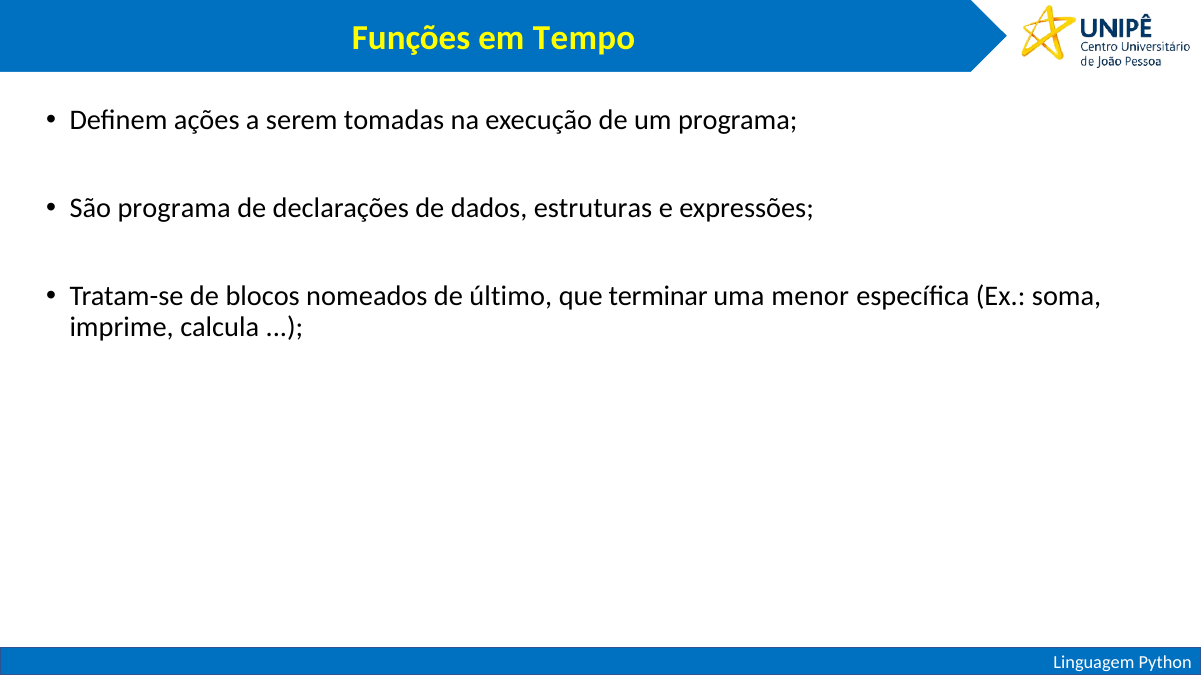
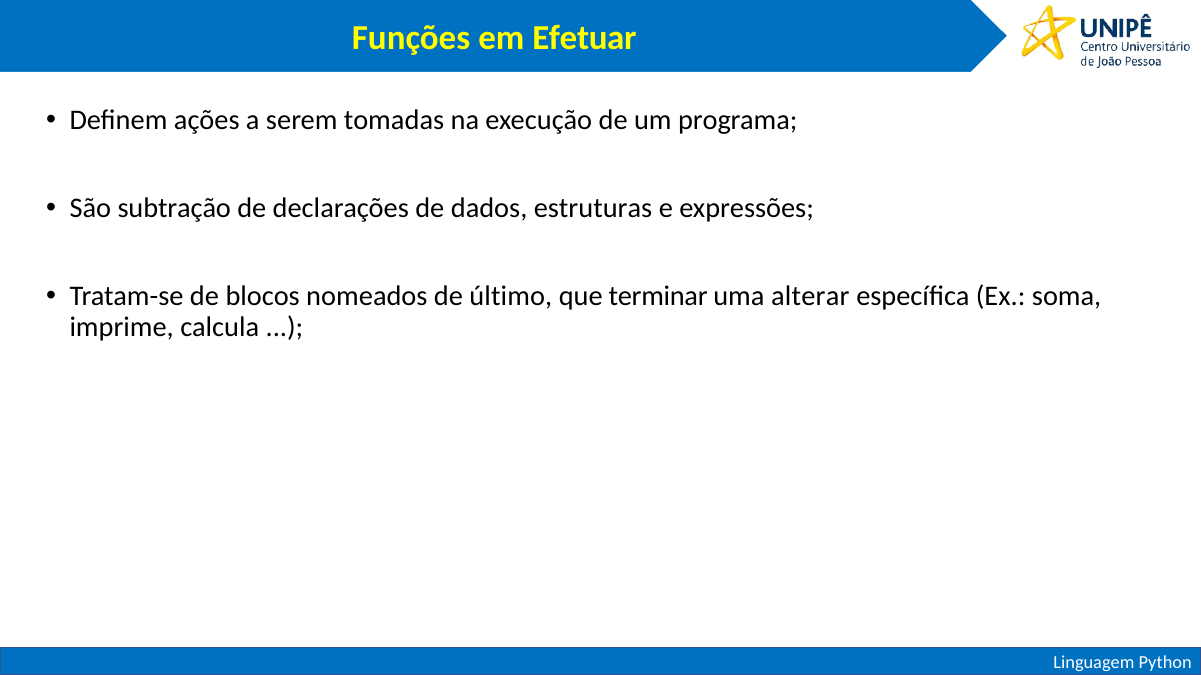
Tempo: Tempo -> Efetuar
São programa: programa -> subtração
menor: menor -> alterar
